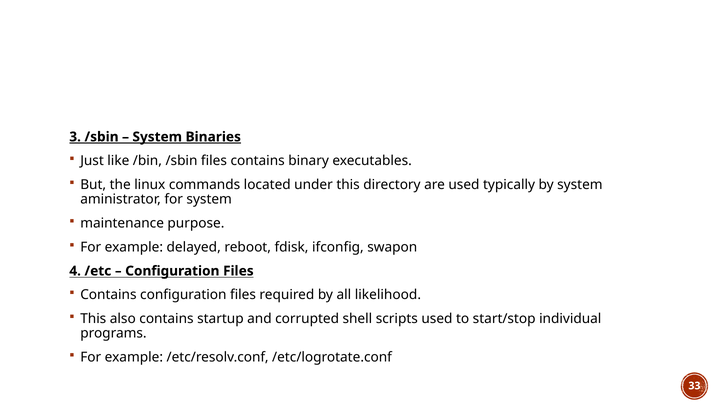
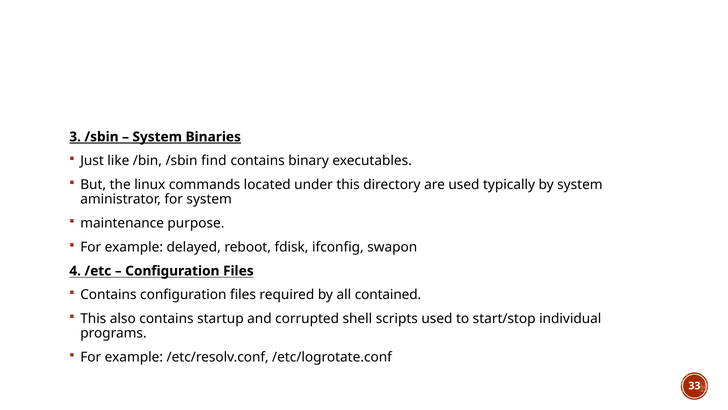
/sbin files: files -> find
likelihood: likelihood -> contained
